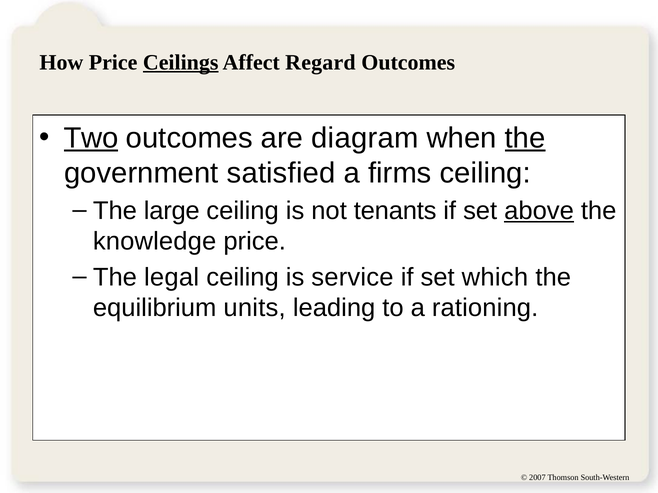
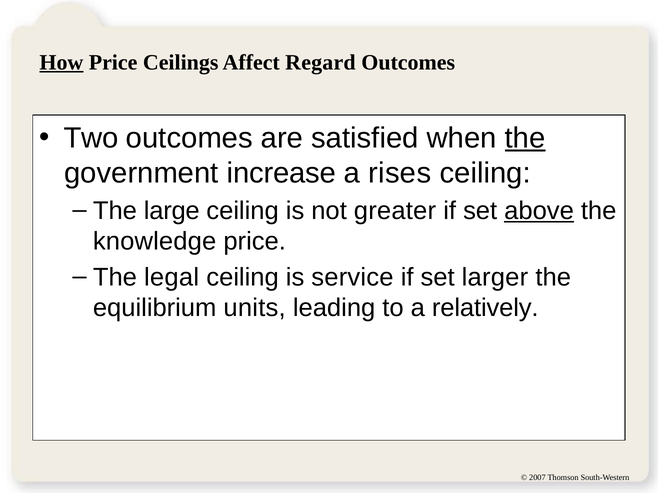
How underline: none -> present
Ceilings underline: present -> none
Two underline: present -> none
diagram: diagram -> satisfied
satisfied: satisfied -> increase
firms: firms -> rises
tenants: tenants -> greater
which: which -> larger
rationing: rationing -> relatively
